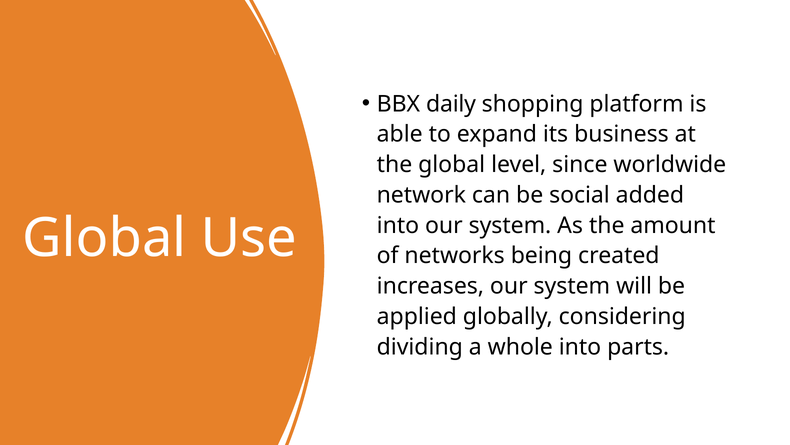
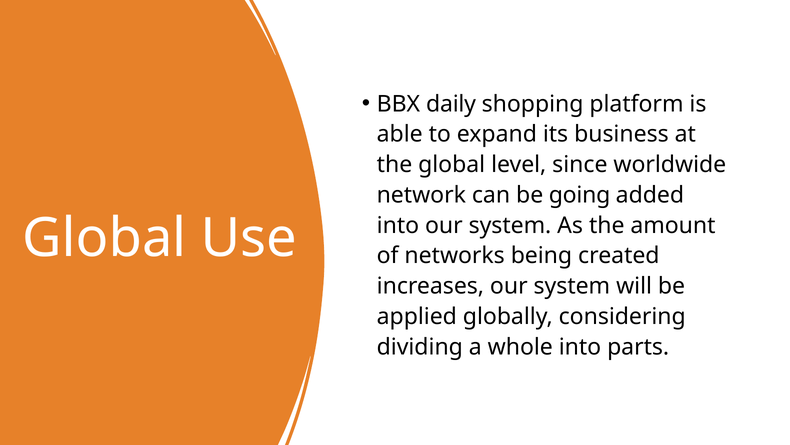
social: social -> going
